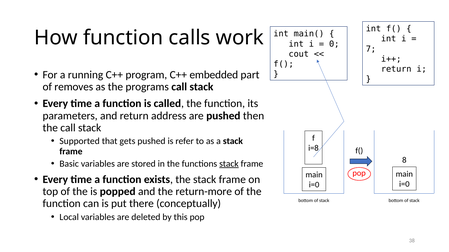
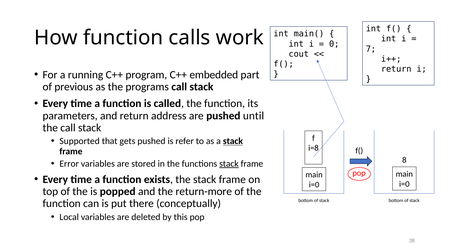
removes: removes -> previous
then: then -> until
stack at (233, 142) underline: none -> present
Basic: Basic -> Error
